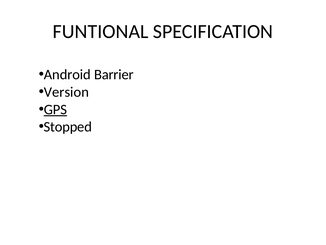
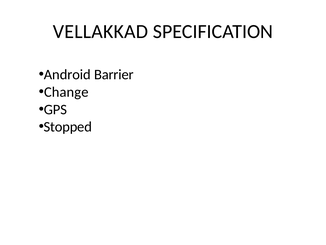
FUNTIONAL: FUNTIONAL -> VELLAKKAD
Version: Version -> Change
GPS underline: present -> none
